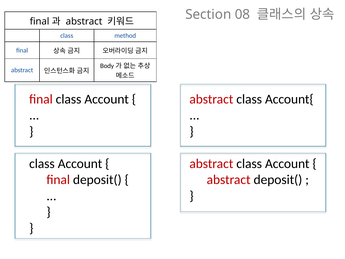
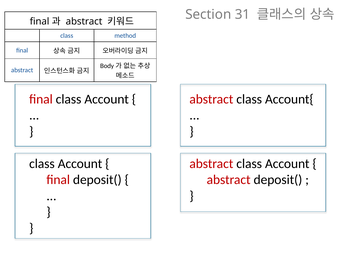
08: 08 -> 31
